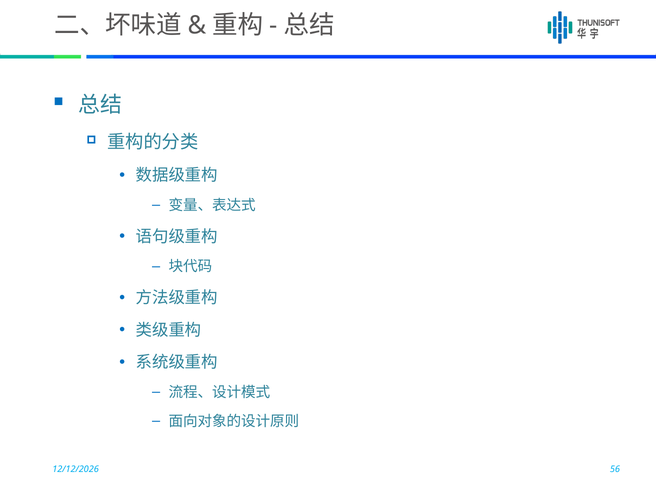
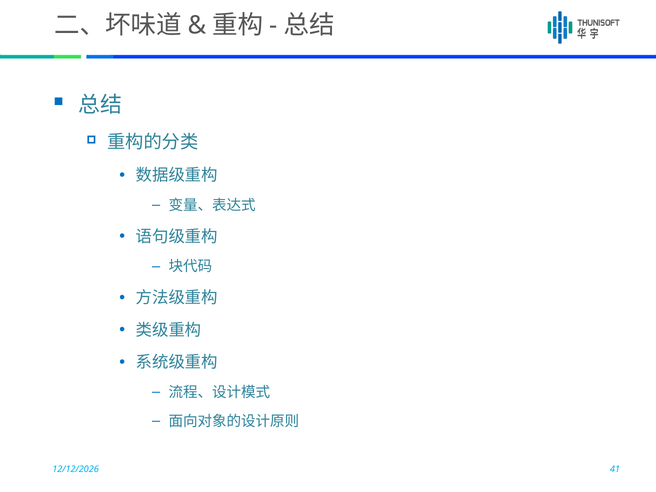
56: 56 -> 41
